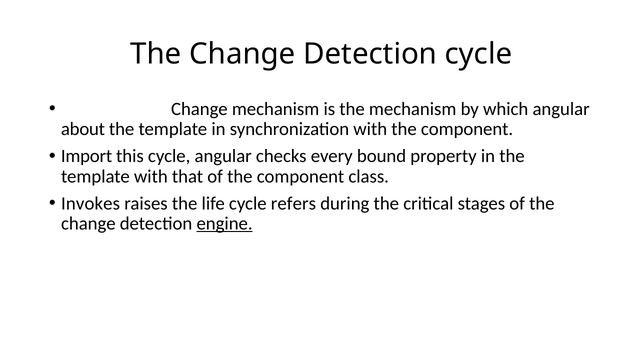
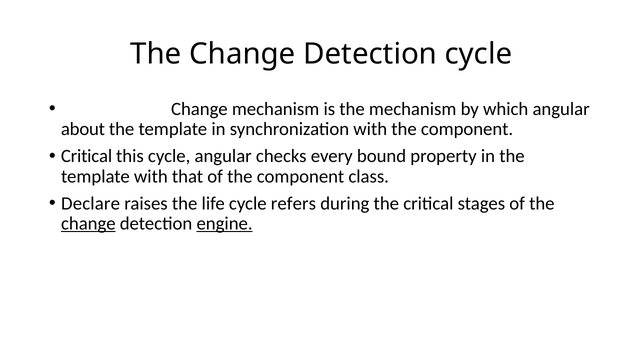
Import at (87, 156): Import -> Critical
Invokes: Invokes -> Declare
change at (88, 223) underline: none -> present
